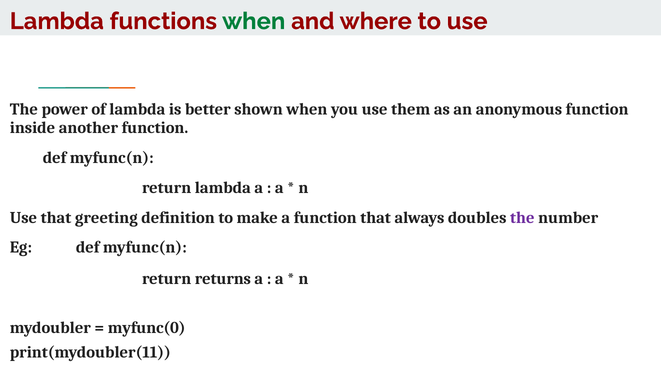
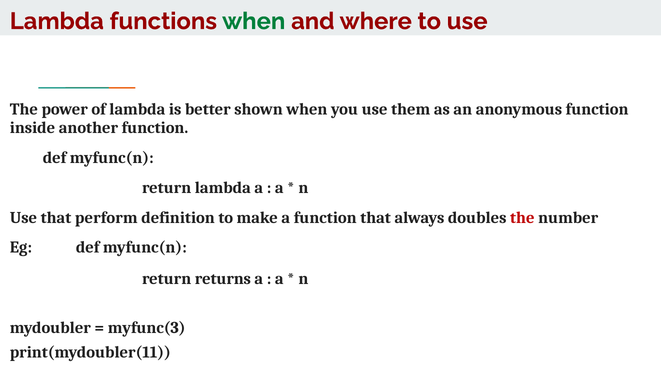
greeting: greeting -> perform
the at (522, 218) colour: purple -> red
myfunc(0: myfunc(0 -> myfunc(3
